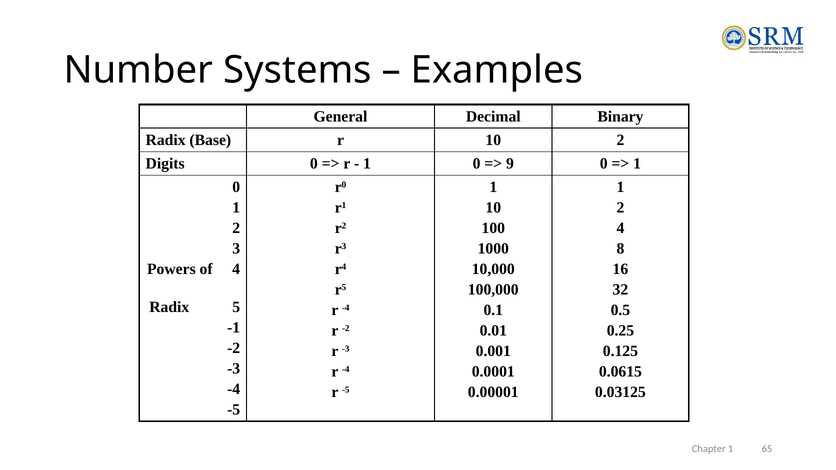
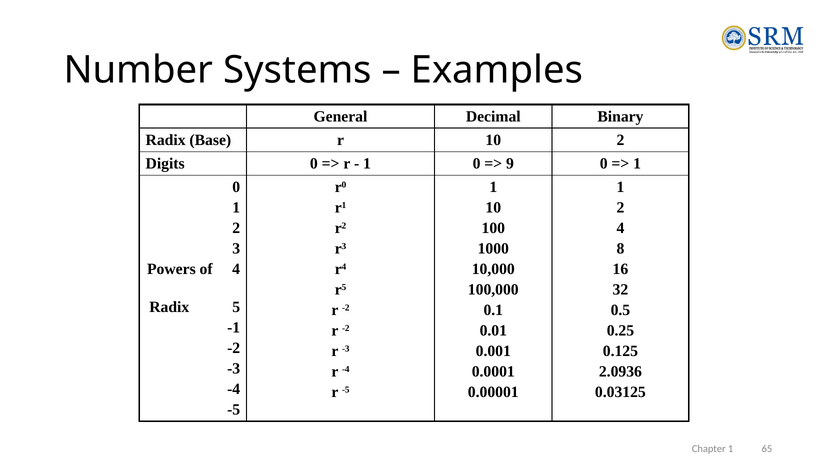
-4 at (346, 308): -4 -> -2
0.0615: 0.0615 -> 2.0936
